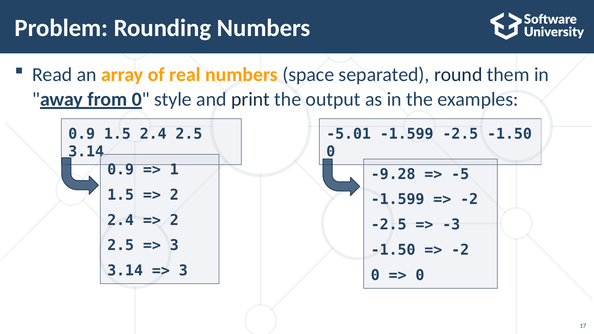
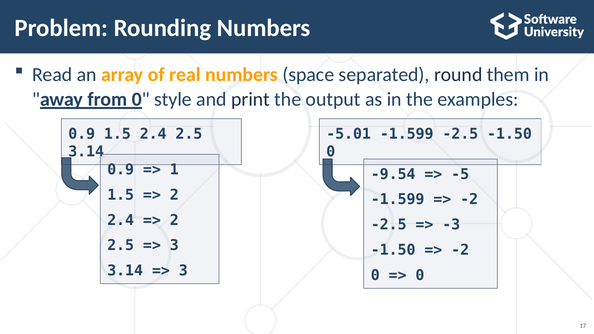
-9.28: -9.28 -> -9.54
